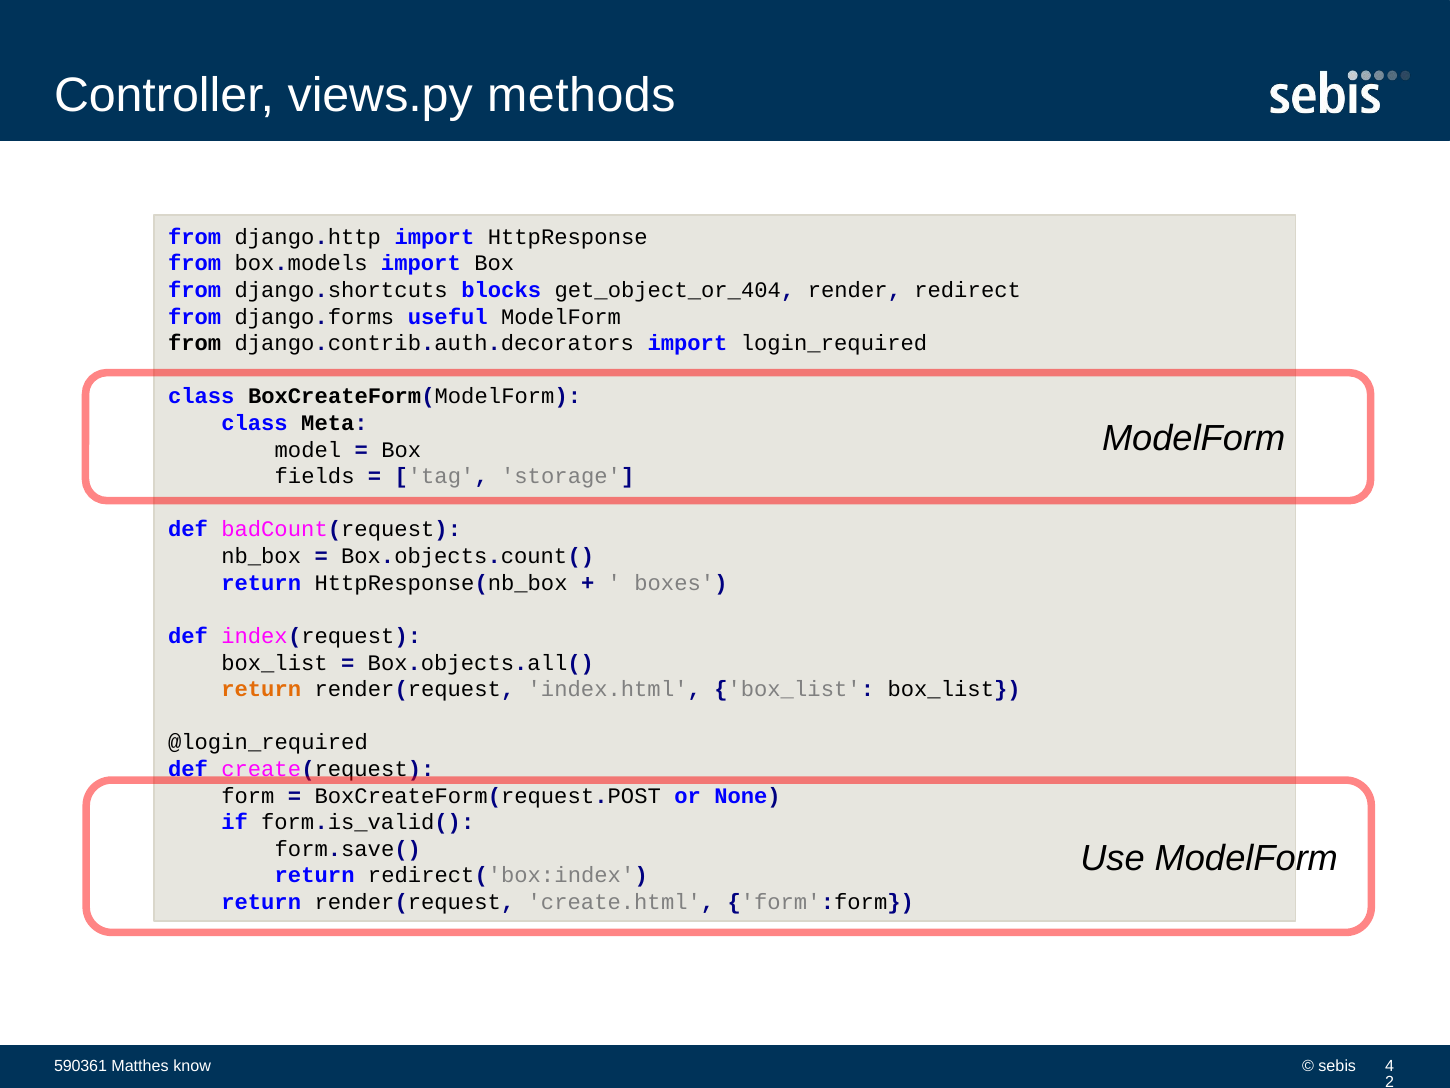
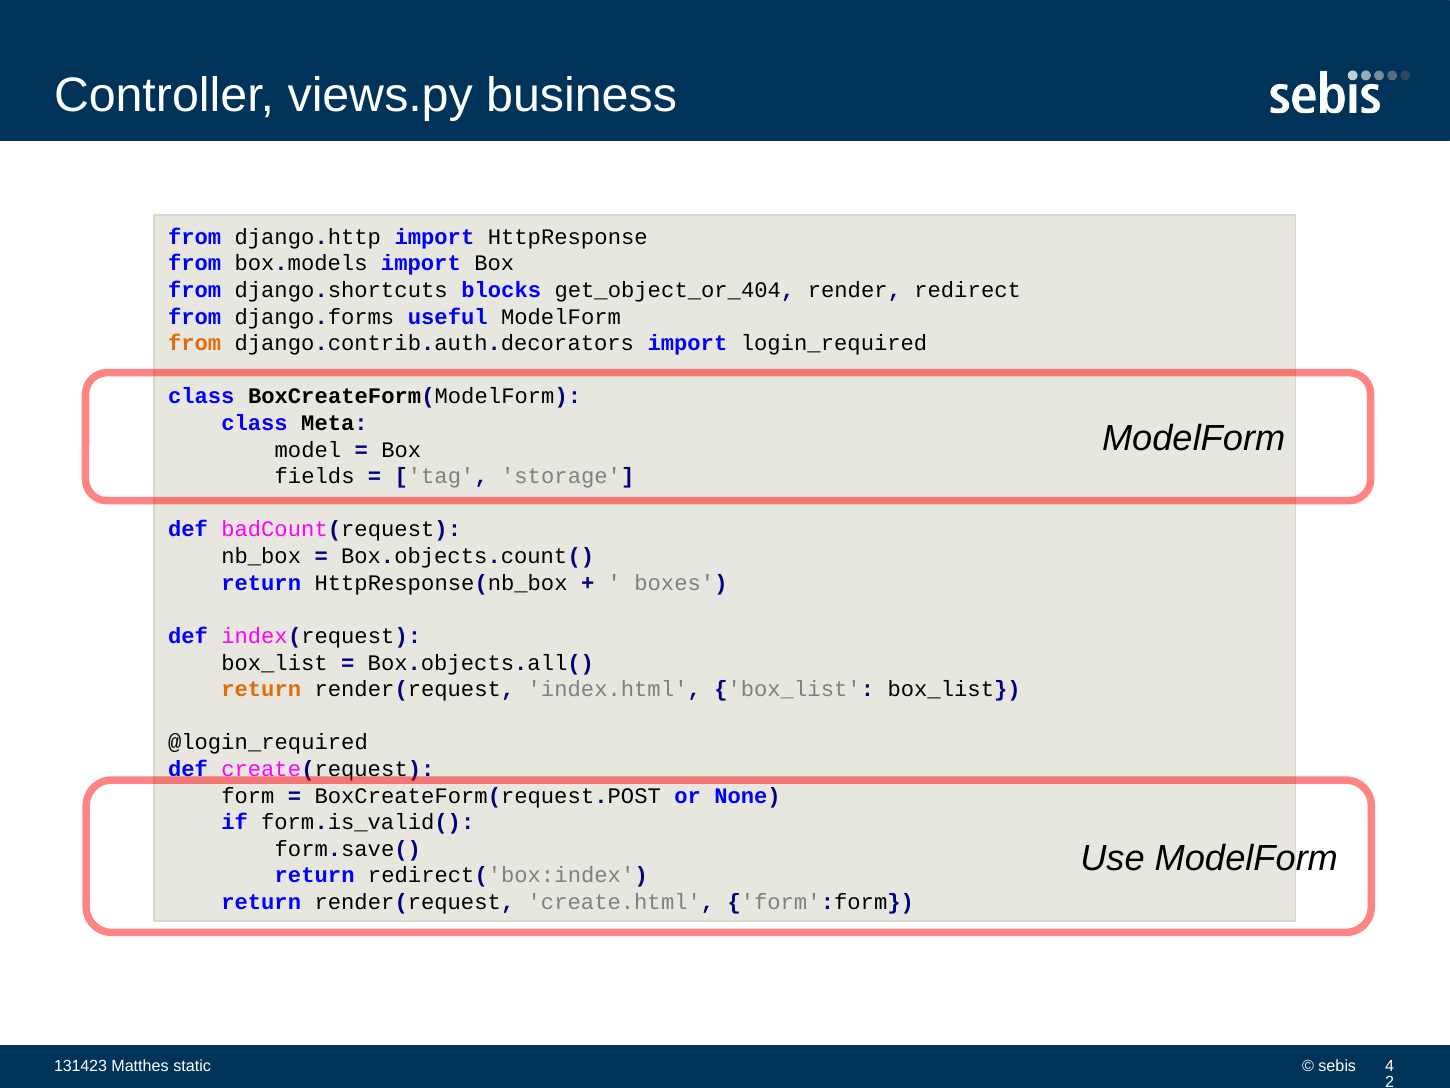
methods: methods -> business
from at (195, 343) colour: black -> orange
590361: 590361 -> 131423
know: know -> static
